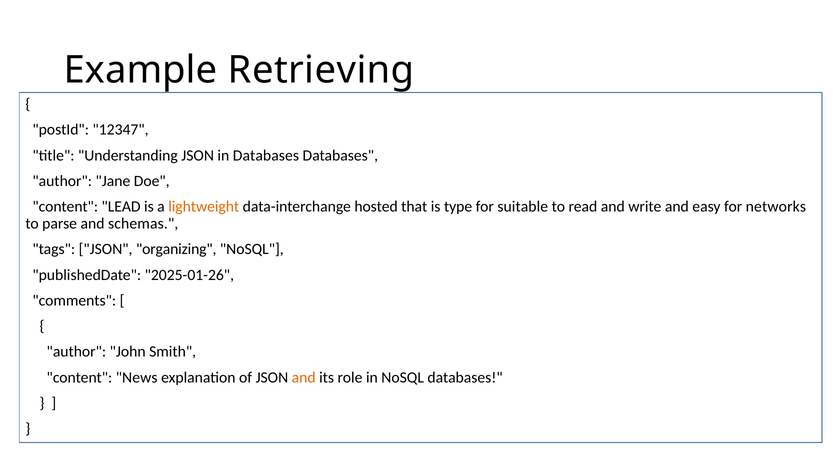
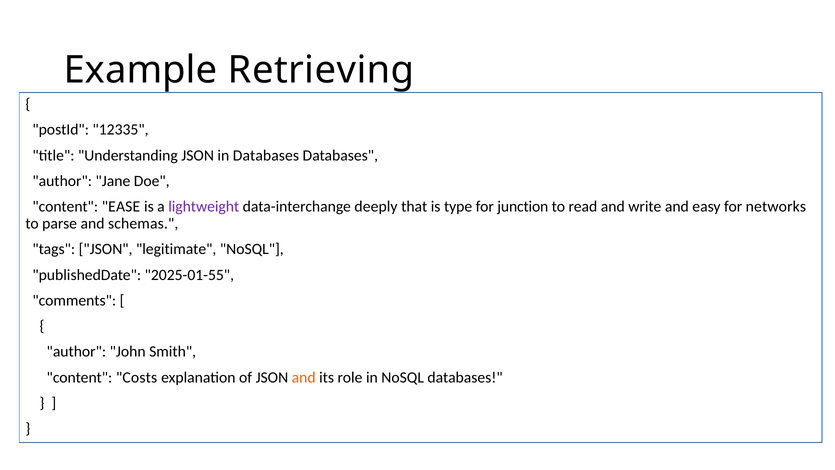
12347: 12347 -> 12335
LEAD: LEAD -> EASE
lightweight colour: orange -> purple
hosted: hosted -> deeply
suitable: suitable -> junction
organizing: organizing -> legitimate
2025-01-26: 2025-01-26 -> 2025-01-55
News: News -> Costs
